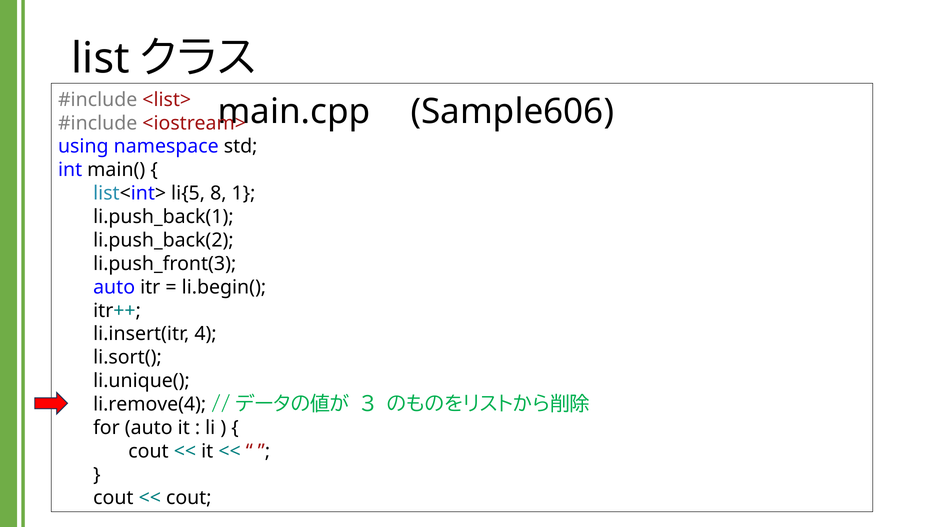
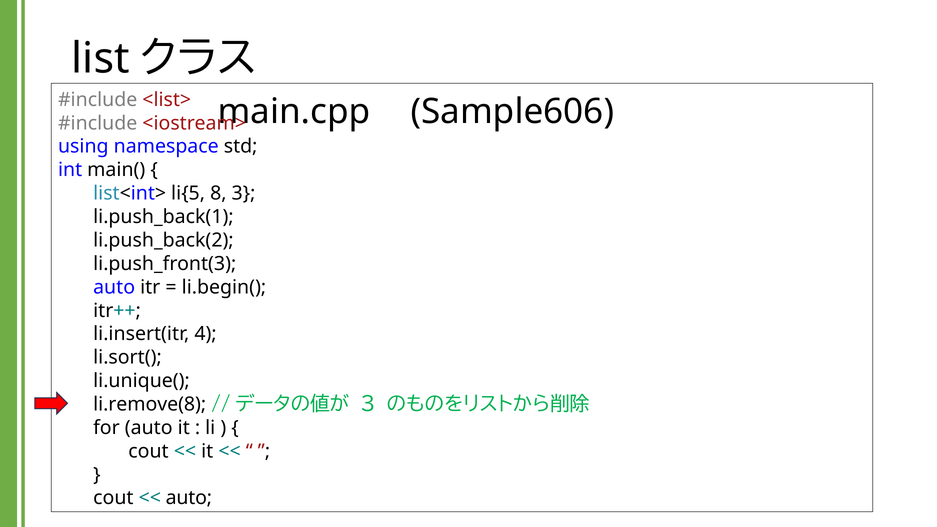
8 1: 1 -> 3
li.remove(4: li.remove(4 -> li.remove(8
cout at (189, 498): cout -> auto
